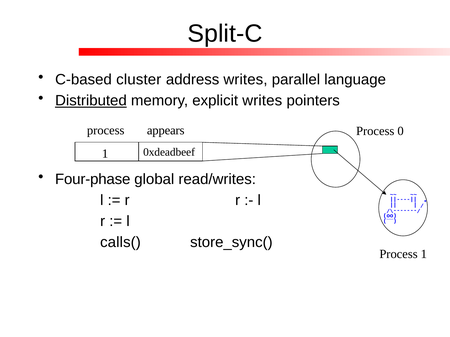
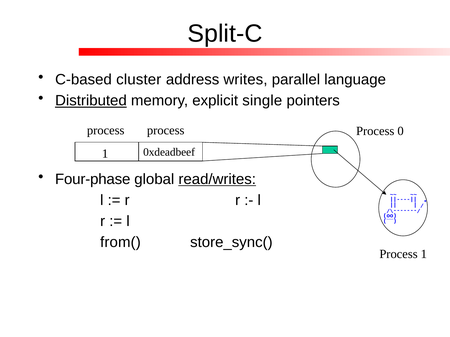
explicit writes: writes -> single
appears at (166, 131): appears -> process
read/writes underline: none -> present
calls(: calls( -> from(
